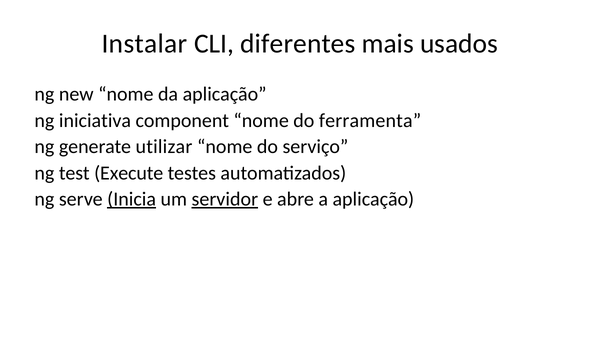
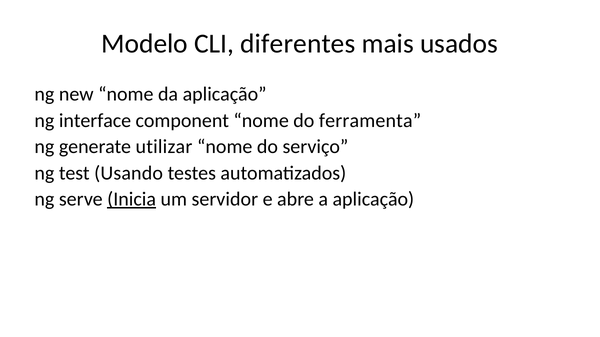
Instalar: Instalar -> Modelo
iniciativa: iniciativa -> interface
Execute: Execute -> Usando
servidor underline: present -> none
